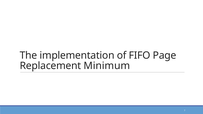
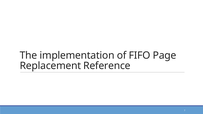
Minimum: Minimum -> Reference
